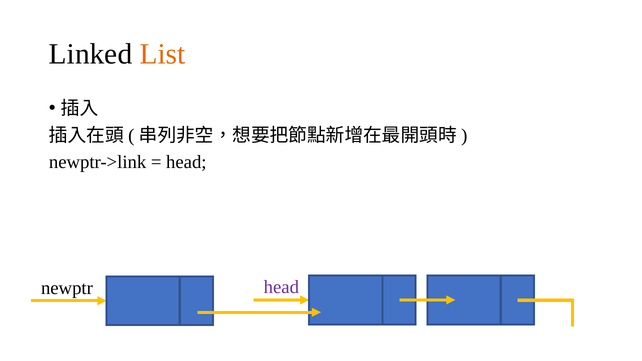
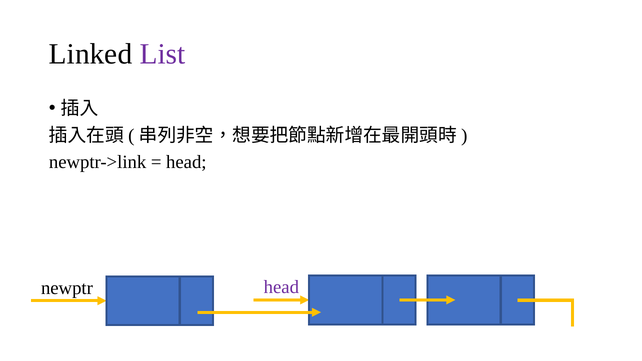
List colour: orange -> purple
